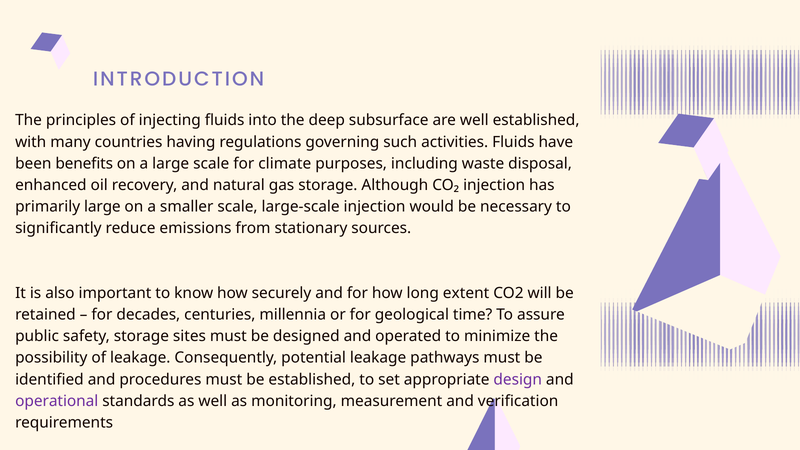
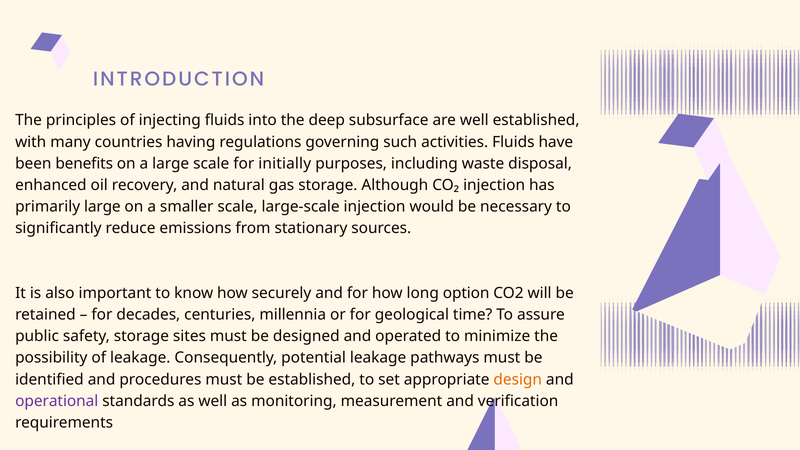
climate: climate -> initially
extent: extent -> option
design colour: purple -> orange
